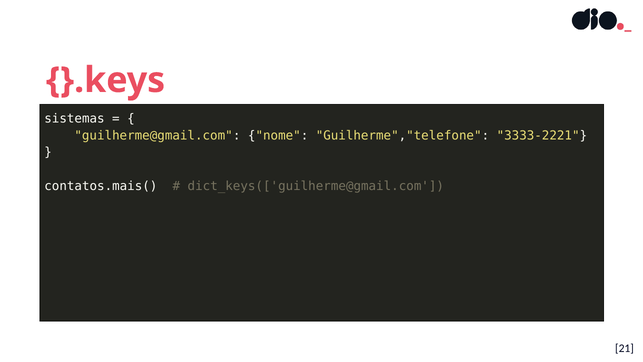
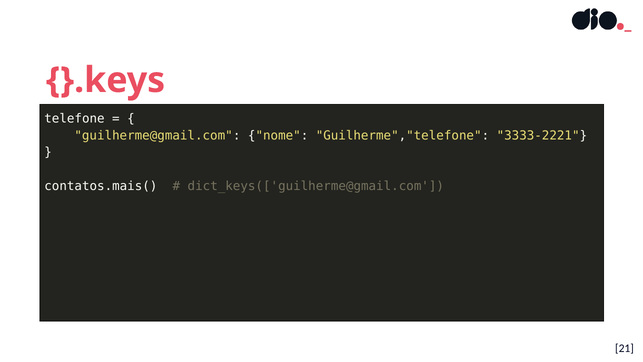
sistemas: sistemas -> telefone
